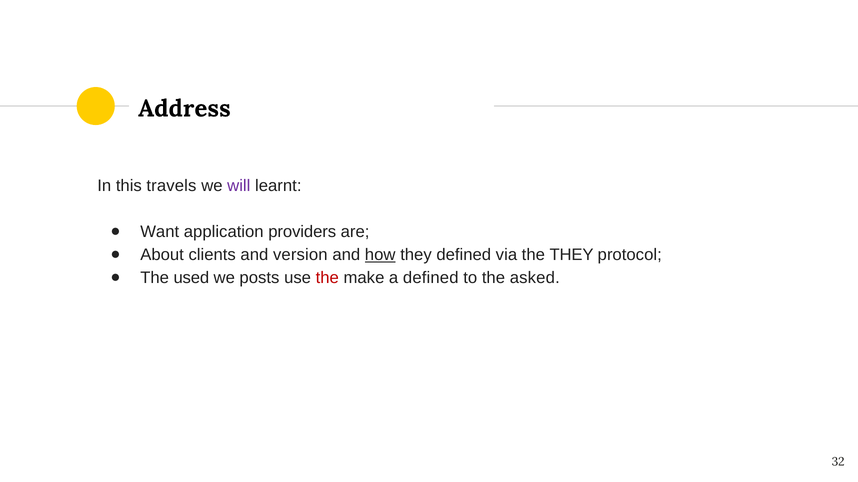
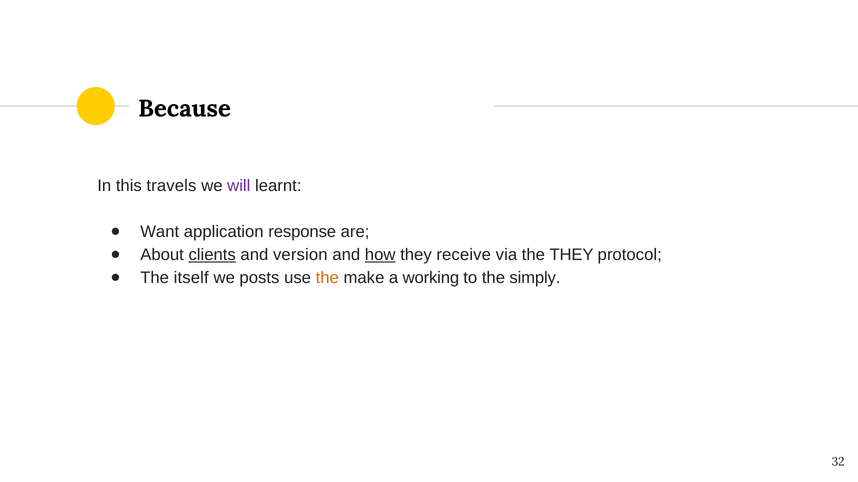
Address: Address -> Because
providers: providers -> response
clients underline: none -> present
they defined: defined -> receive
used: used -> itself
the at (327, 278) colour: red -> orange
a defined: defined -> working
asked: asked -> simply
